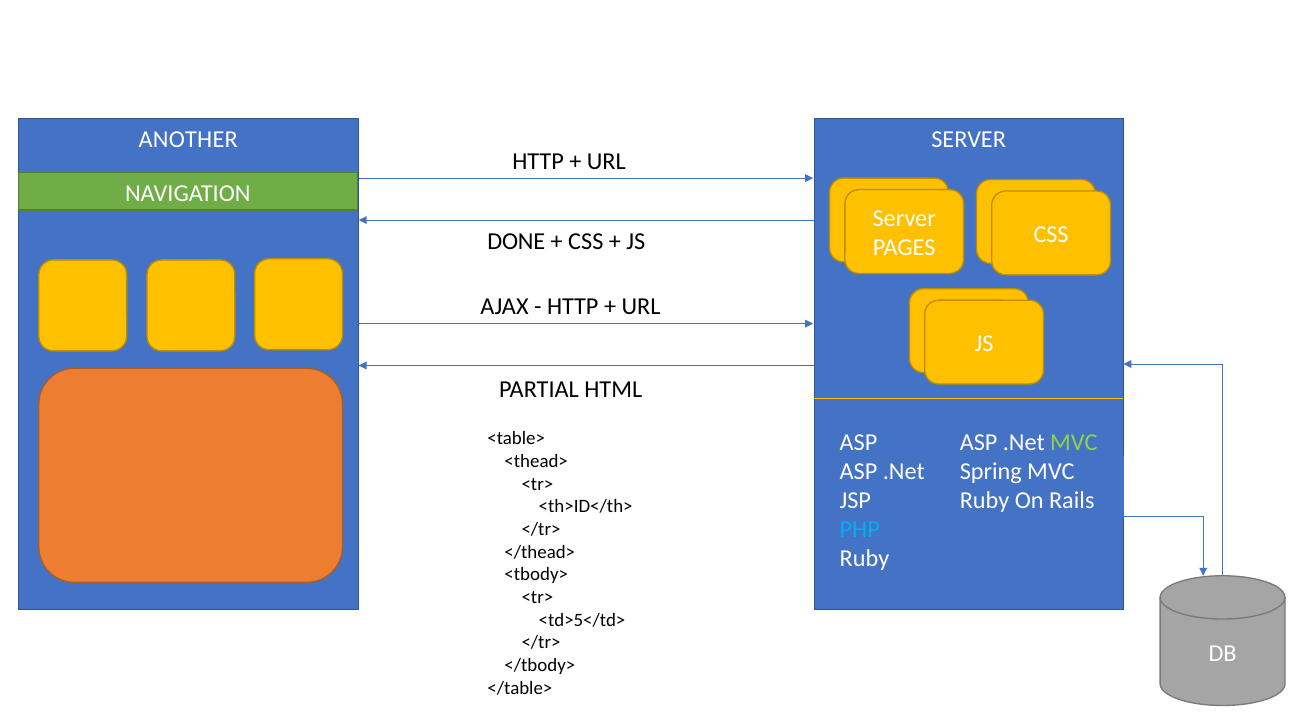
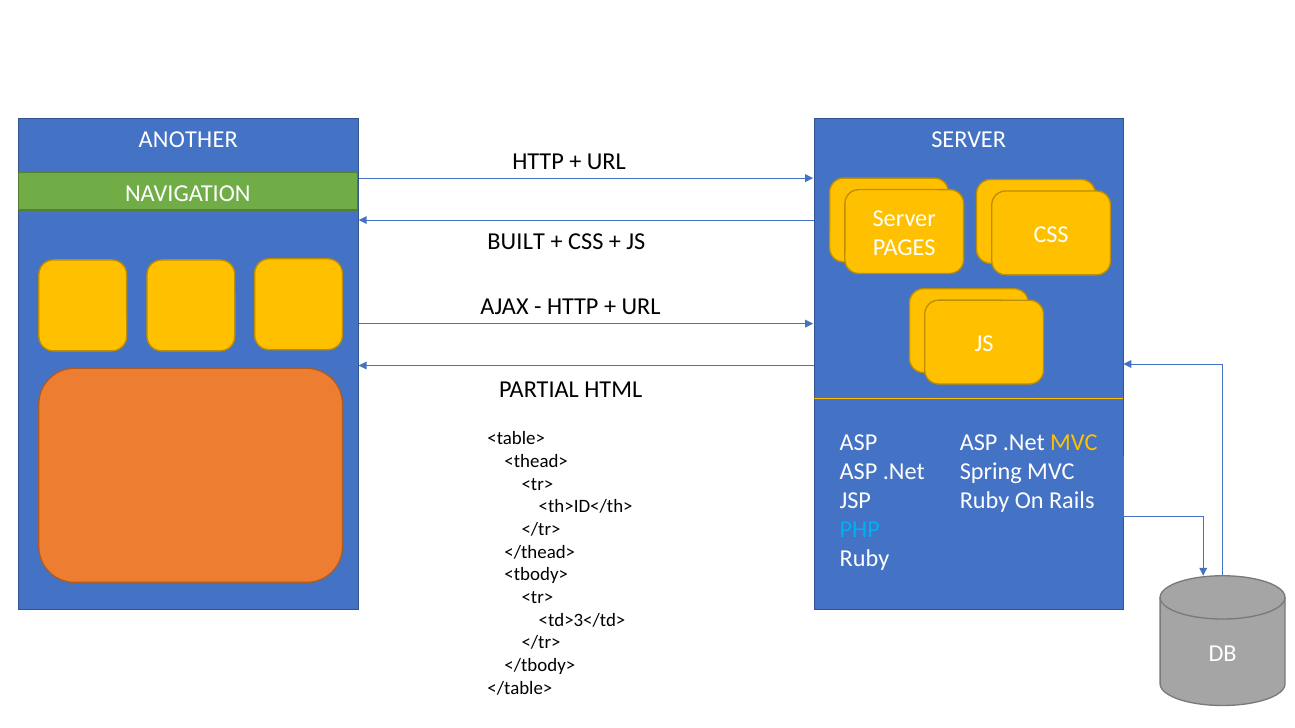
DONE: DONE -> BUILT
MVC at (1074, 443) colour: light green -> yellow
<td>5</td>: <td>5</td> -> <td>3</td>
